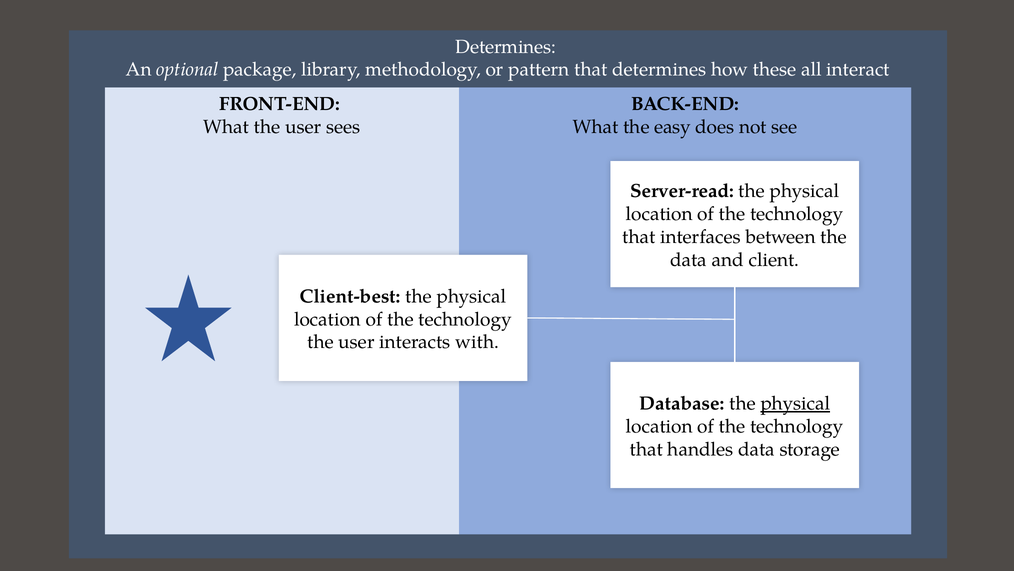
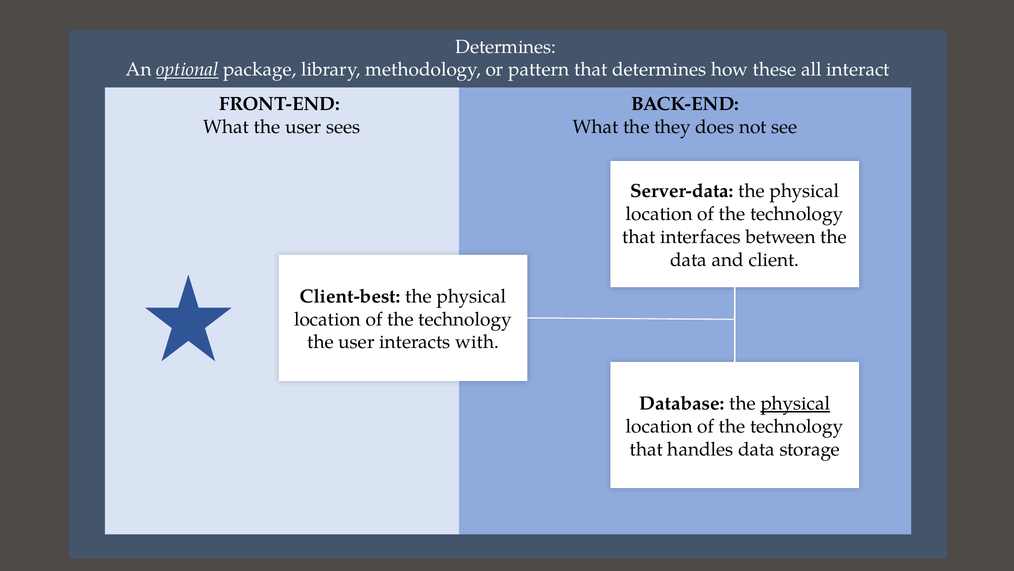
optional underline: none -> present
easy: easy -> they
Server-read: Server-read -> Server-data
